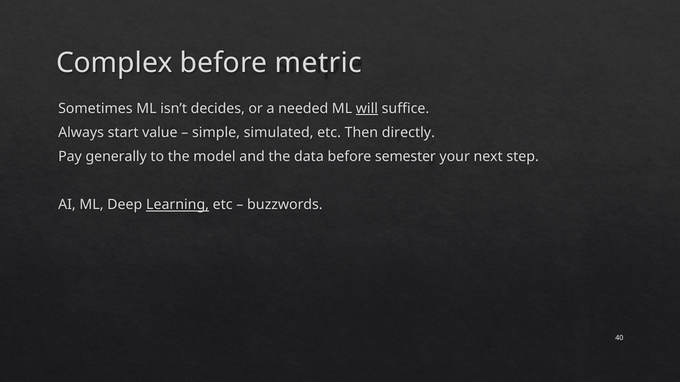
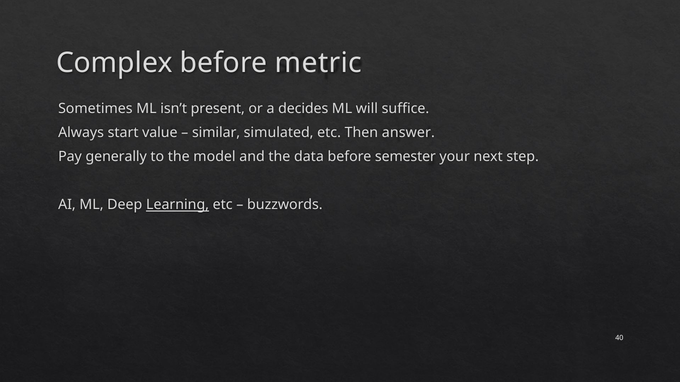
decides: decides -> present
needed: needed -> decides
will underline: present -> none
simple: simple -> similar
directly: directly -> answer
